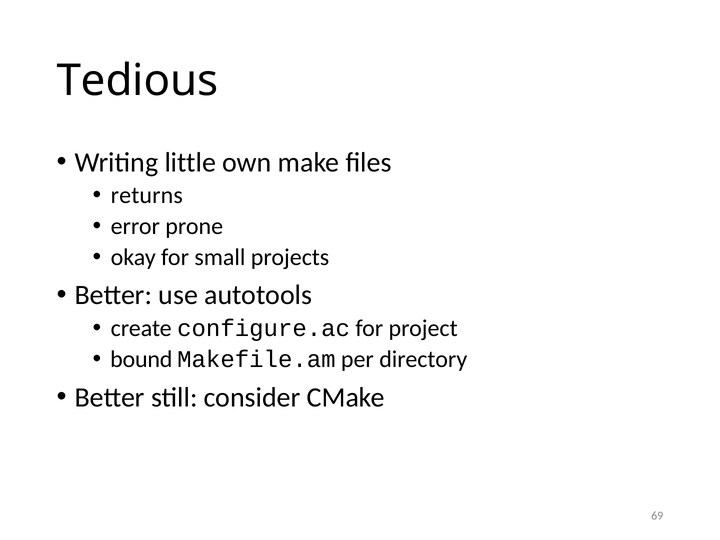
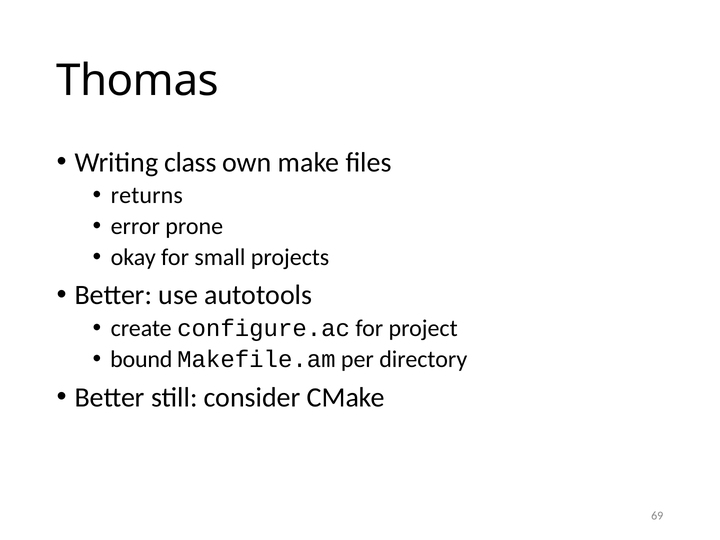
Tedious: Tedious -> Thomas
little: little -> class
